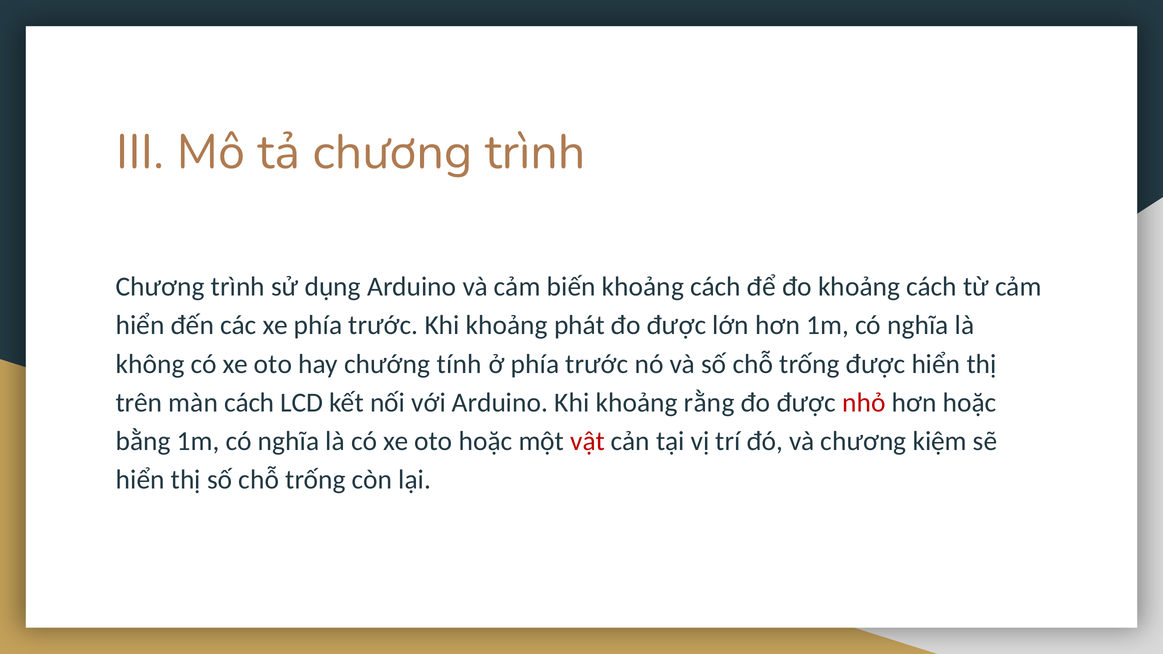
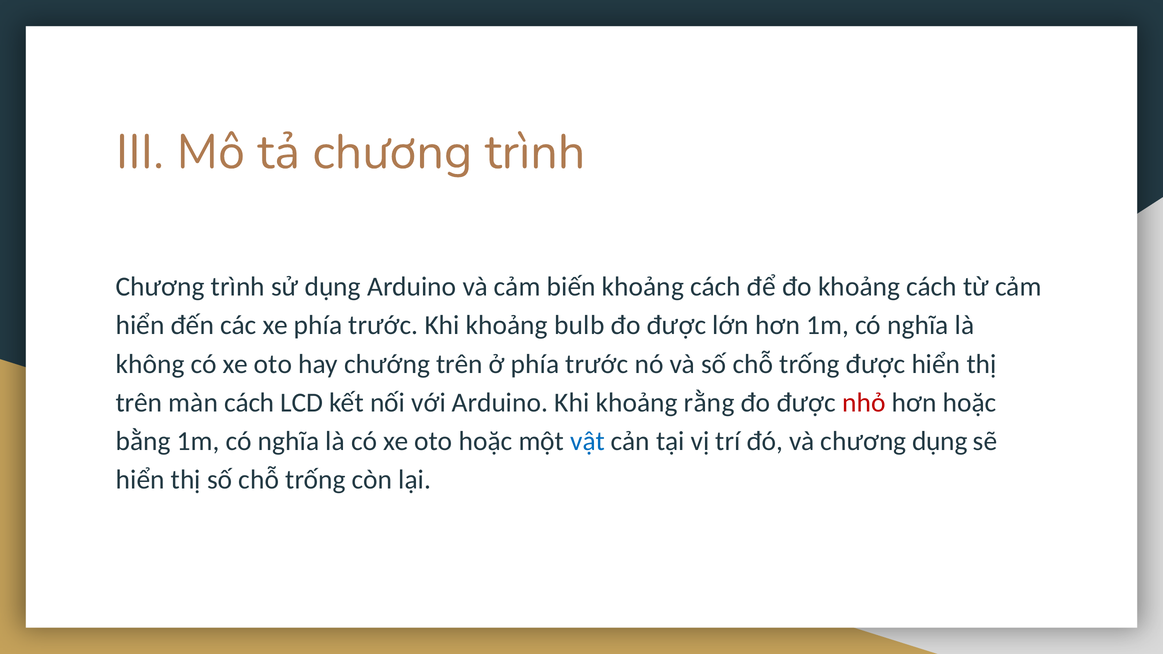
phát: phát -> bulb
chướng tính: tính -> trên
vật colour: red -> blue
chương kiệm: kiệm -> dụng
